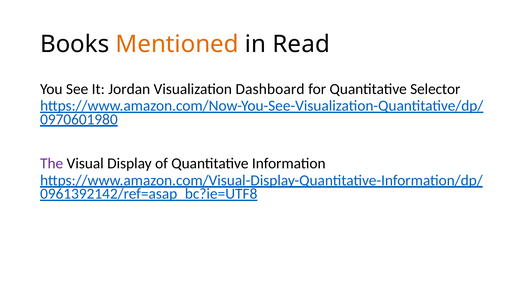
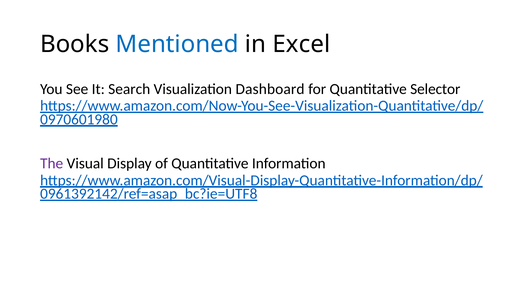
Mentioned colour: orange -> blue
Read: Read -> Excel
Jordan: Jordan -> Search
